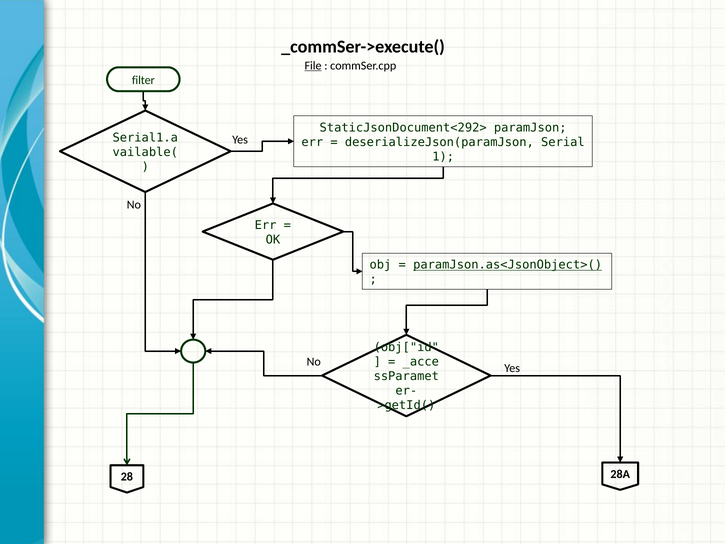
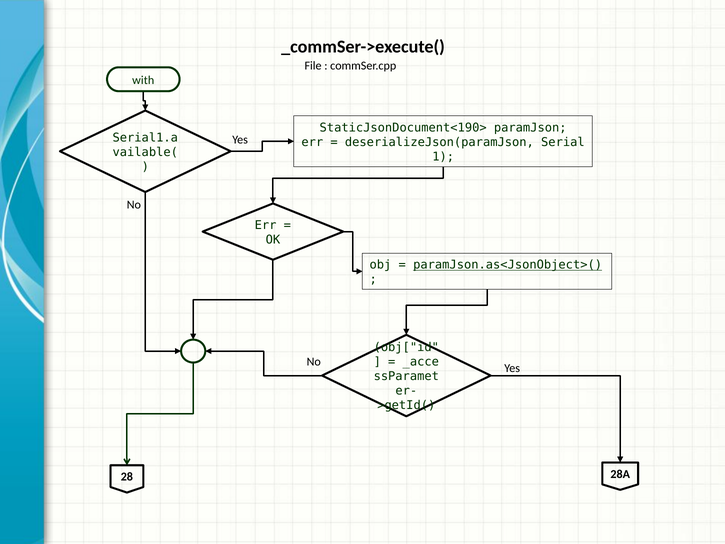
File underline: present -> none
filter: filter -> with
StaticJsonDocument<292>: StaticJsonDocument<292> -> StaticJsonDocument<190>
